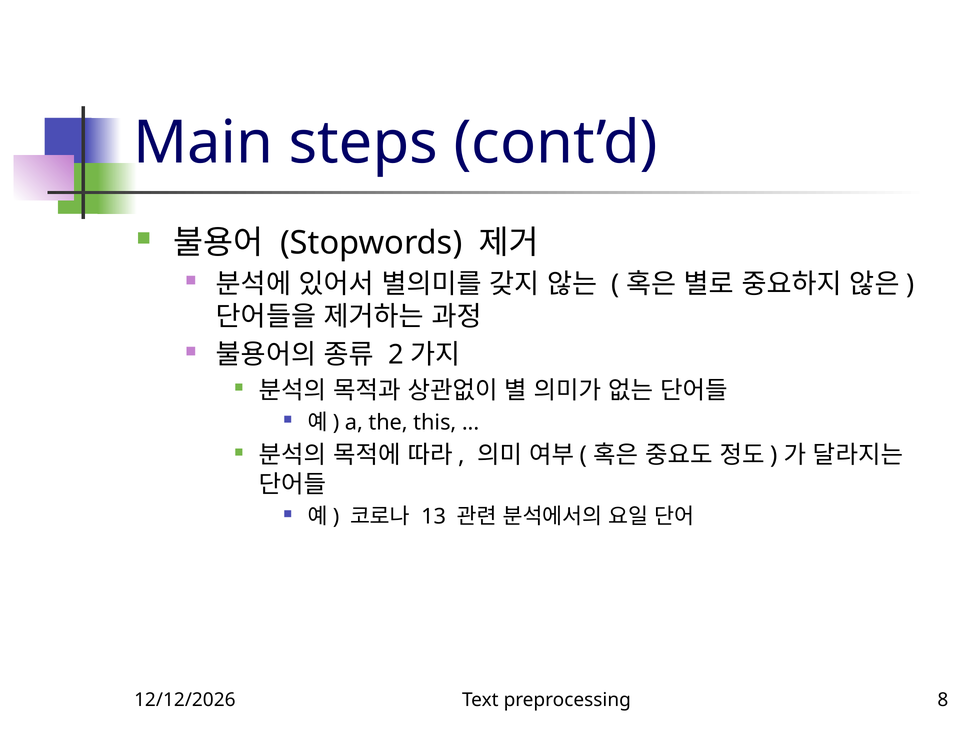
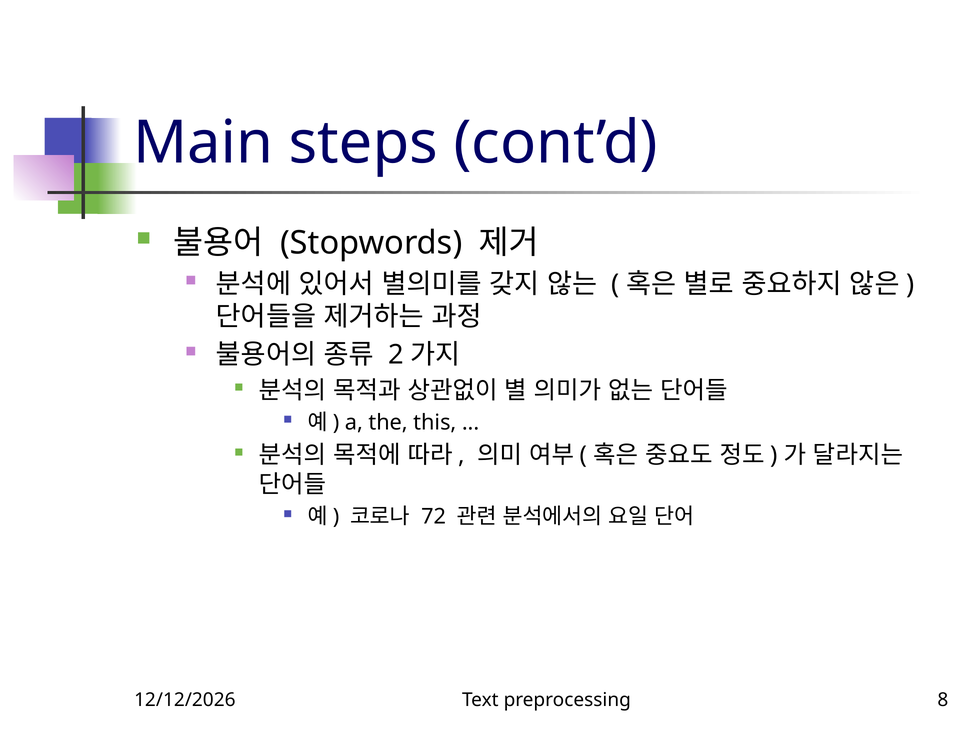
13: 13 -> 72
